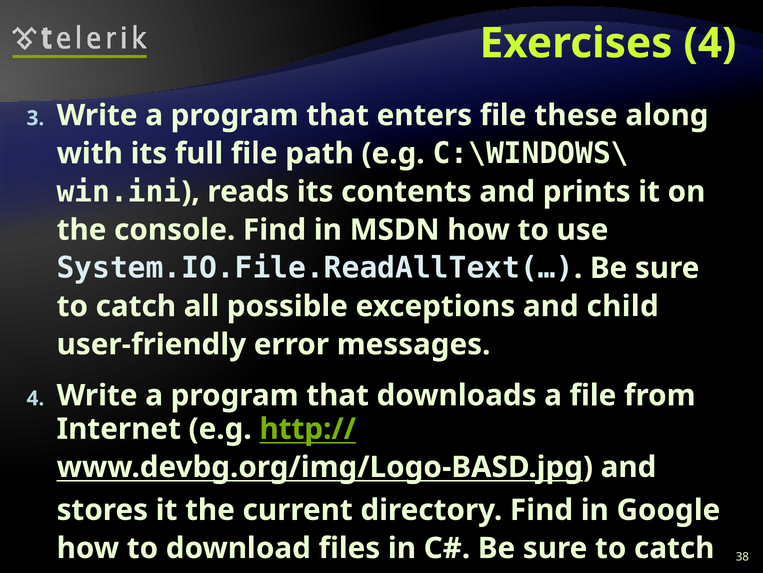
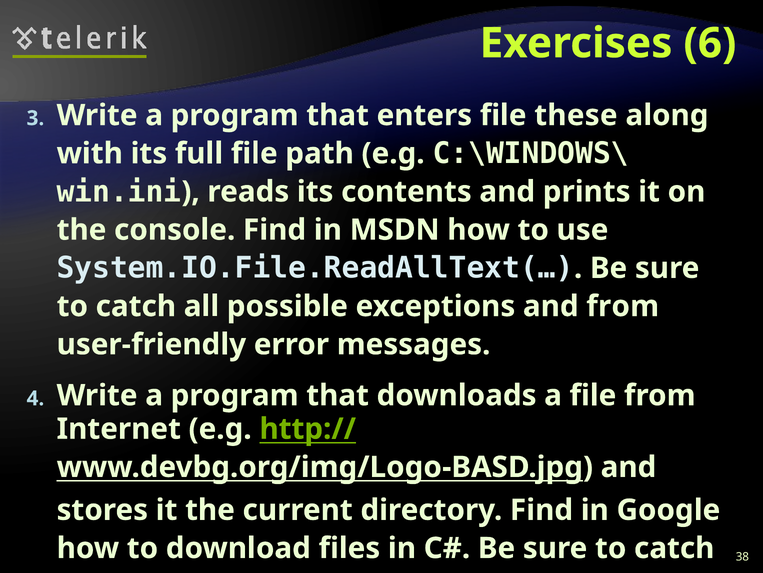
Exercises 4: 4 -> 6
and child: child -> from
